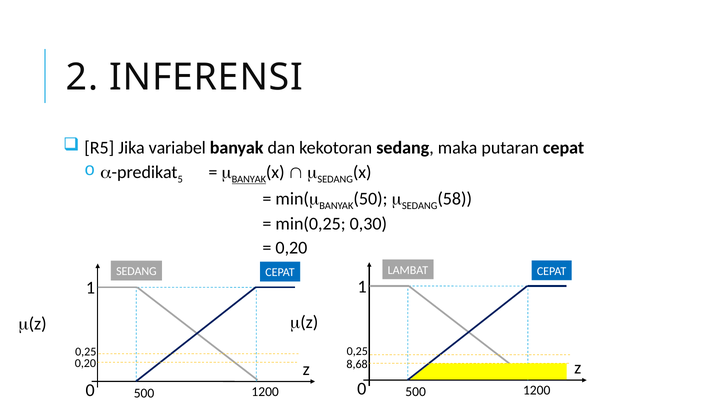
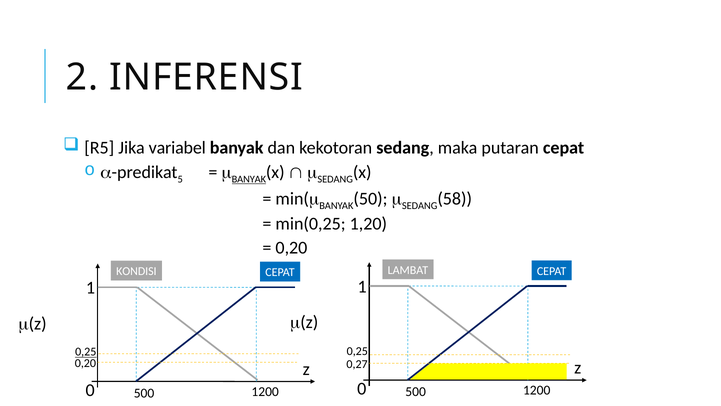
0,30: 0,30 -> 1,20
SEDANG at (136, 271): SEDANG -> KONDISI
0,25 at (86, 352) underline: none -> present
8,68: 8,68 -> 0,27
